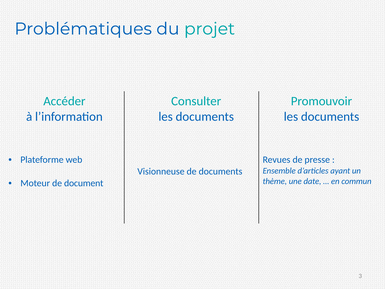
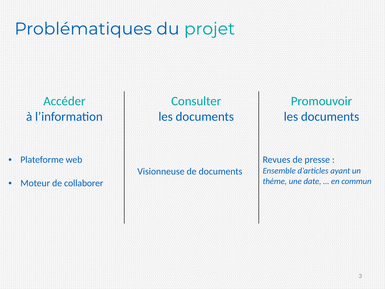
document: document -> collaborer
